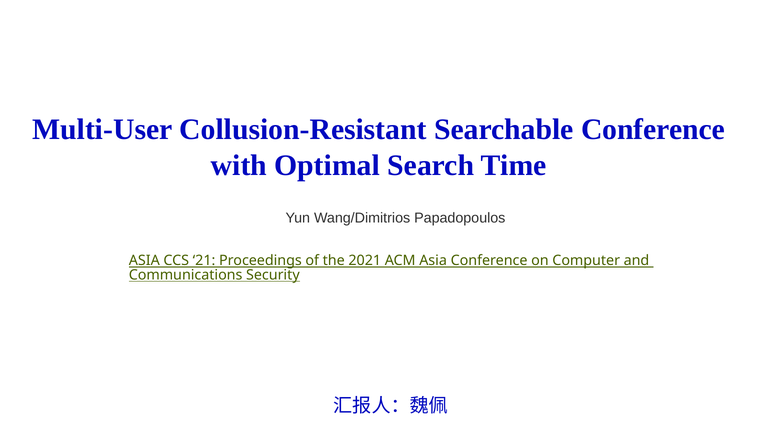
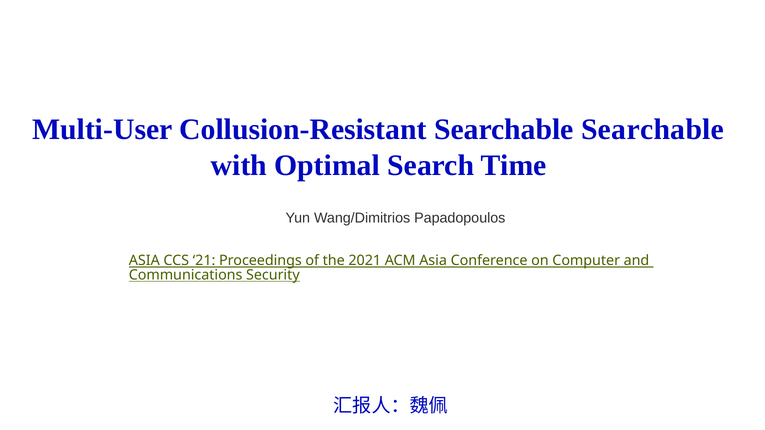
Searchable Conference: Conference -> Searchable
